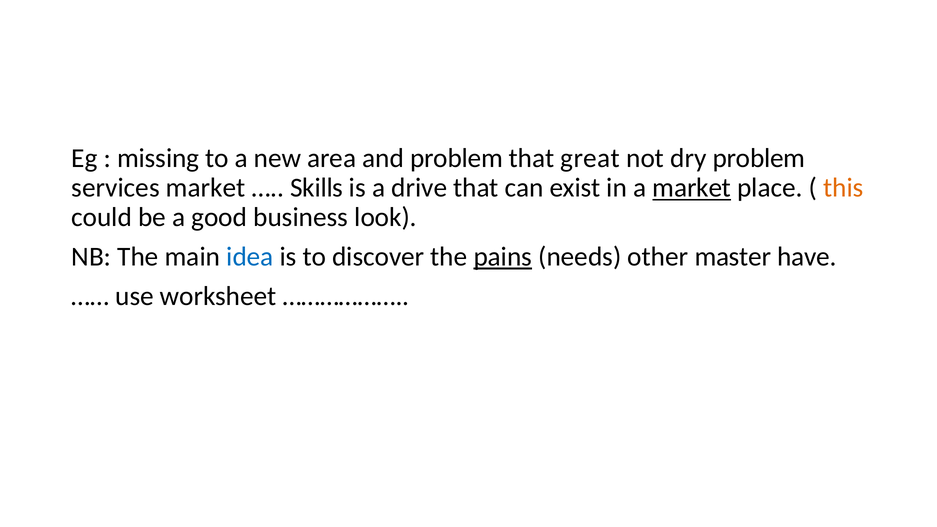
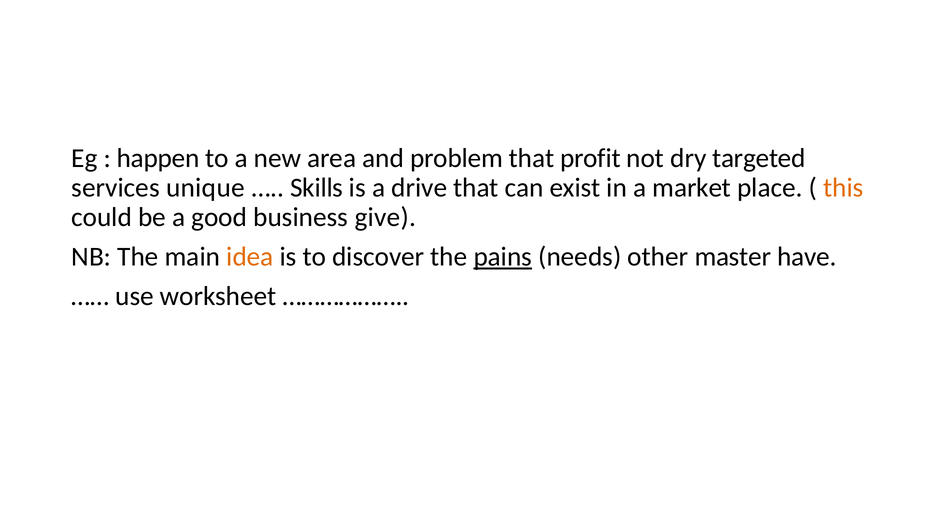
missing: missing -> happen
great: great -> profit
dry problem: problem -> targeted
services market: market -> unique
market at (692, 188) underline: present -> none
look: look -> give
idea colour: blue -> orange
